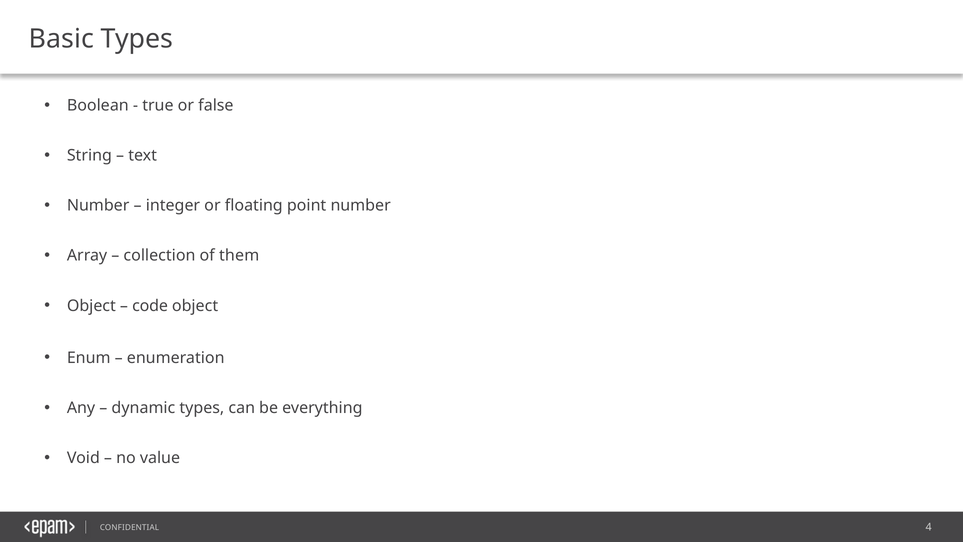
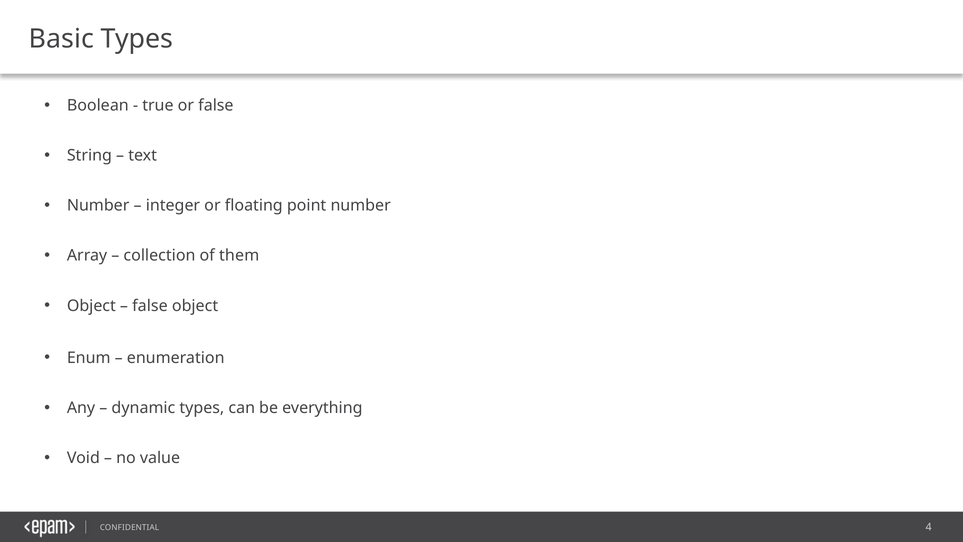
code at (150, 306): code -> false
